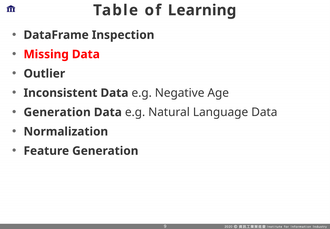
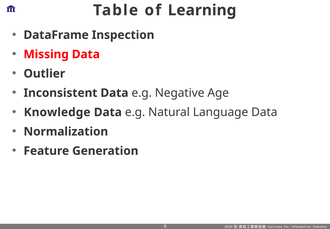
Generation at (57, 112): Generation -> Knowledge
